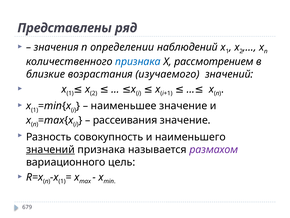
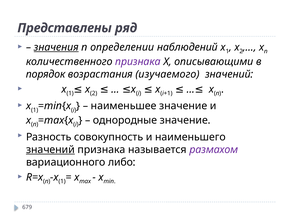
значения underline: none -> present
признака at (138, 61) colour: blue -> purple
рассмотрением: рассмотрением -> описывающими
близкие: близкие -> порядок
рассеивания: рассеивания -> однородные
цель: цель -> либо
